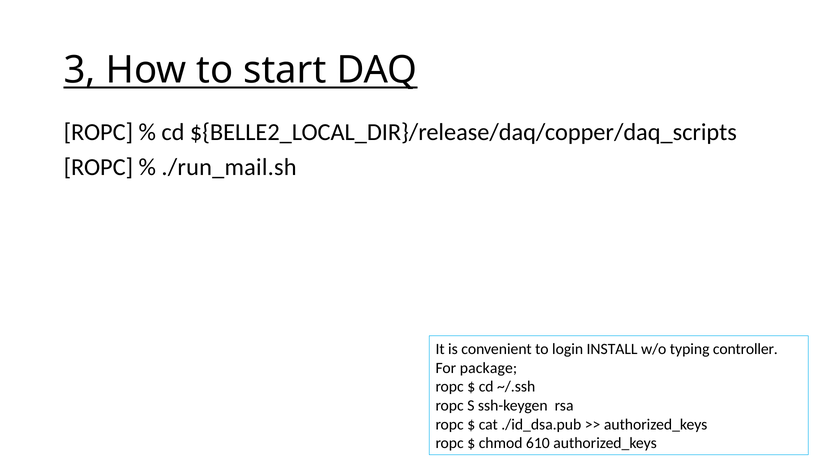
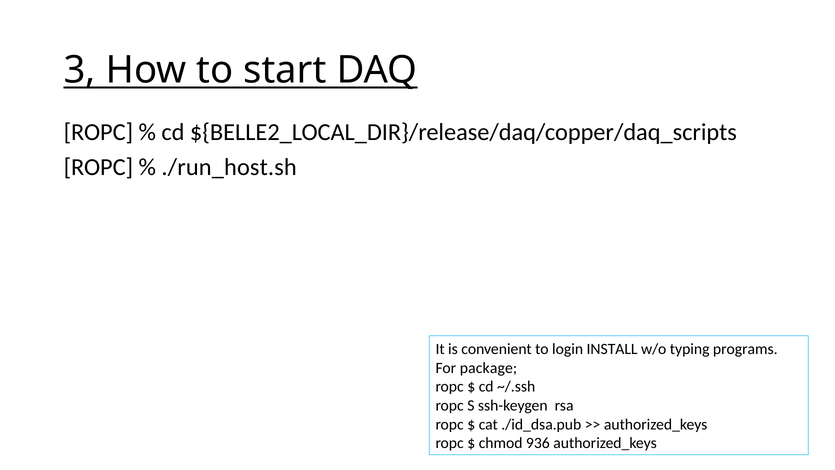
./run_mail.sh: ./run_mail.sh -> ./run_host.sh
controller: controller -> programs
610: 610 -> 936
